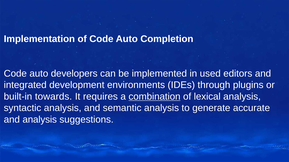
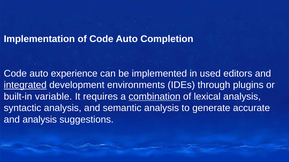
developers: developers -> experience
integrated underline: none -> present
towards: towards -> variable
